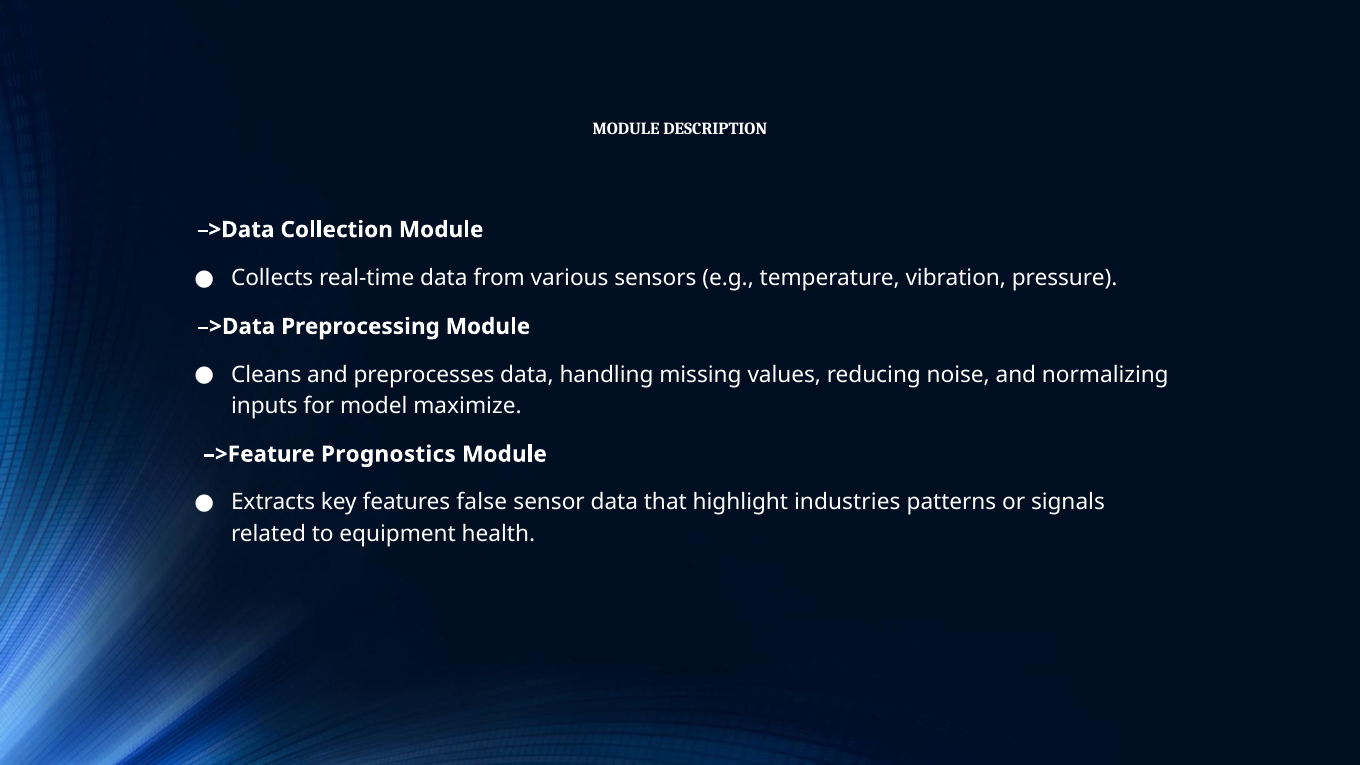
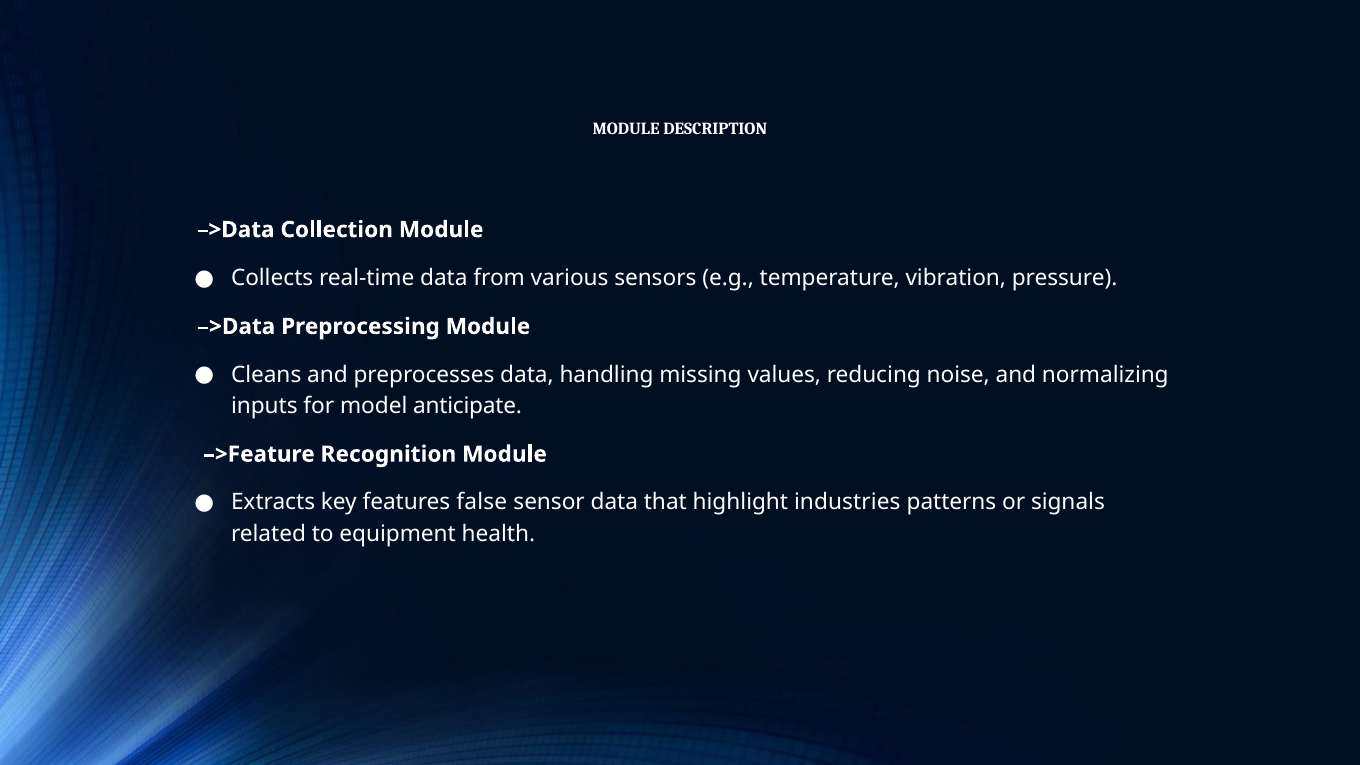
maximize: maximize -> anticipate
Prognostics: Prognostics -> Recognition
